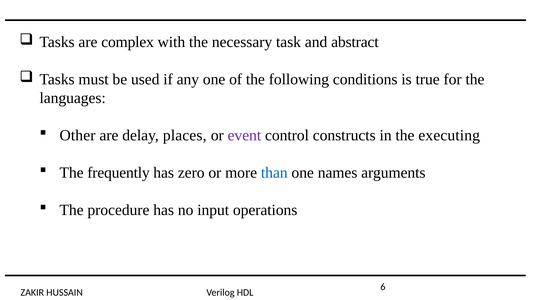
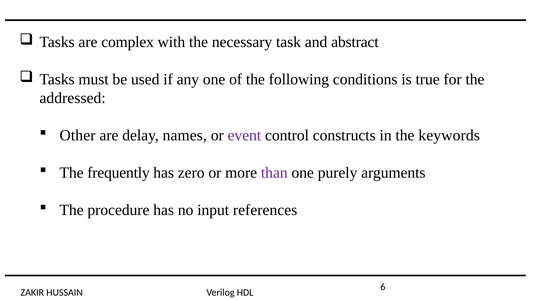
languages: languages -> addressed
places: places -> names
executing: executing -> keywords
than colour: blue -> purple
names: names -> purely
operations: operations -> references
